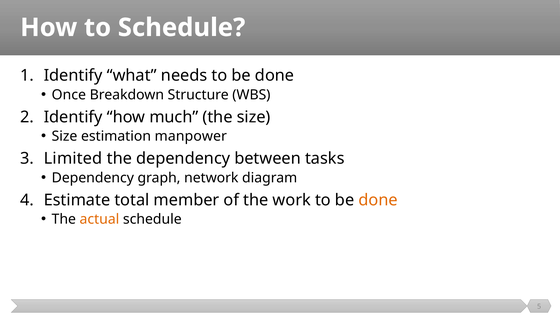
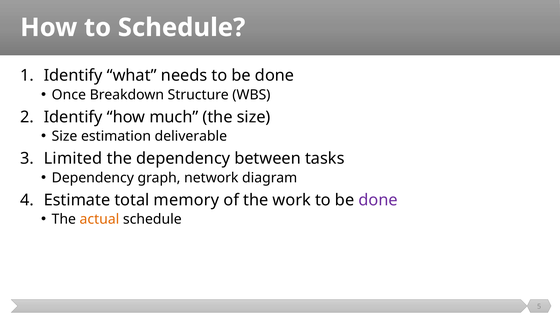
manpower: manpower -> deliverable
member: member -> memory
done at (378, 200) colour: orange -> purple
